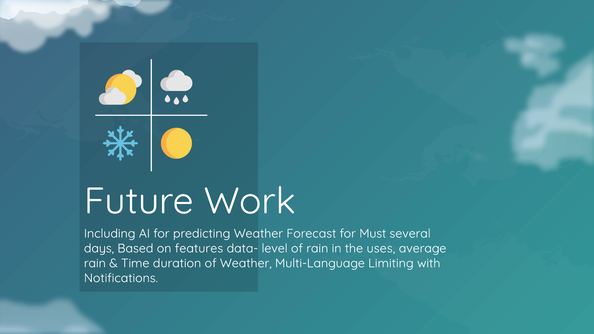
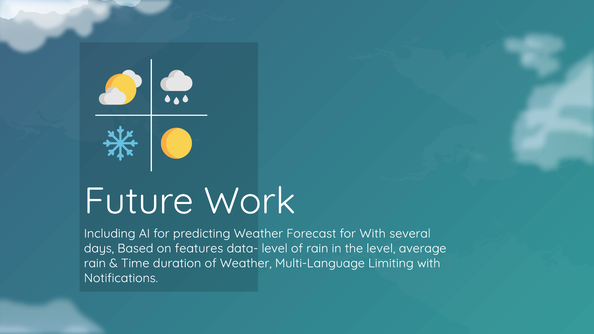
for Must: Must -> With
the uses: uses -> level
